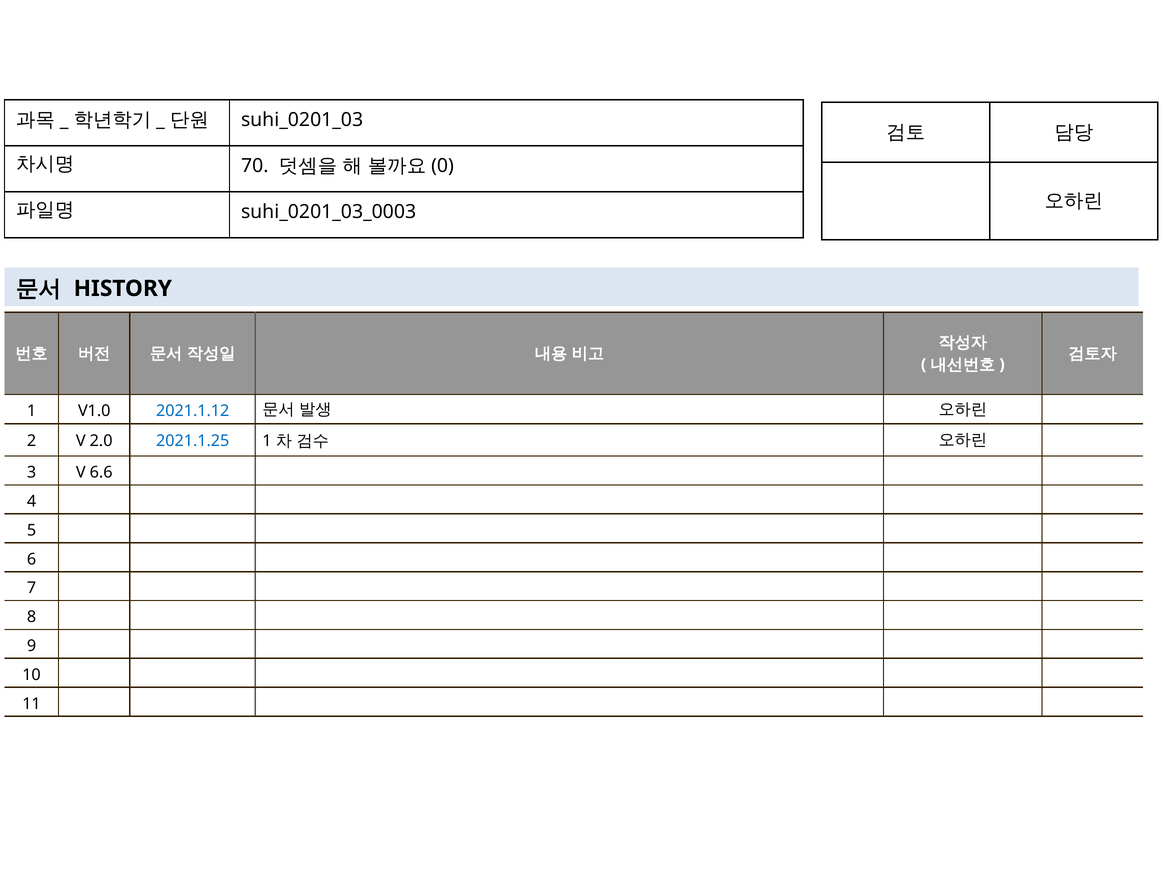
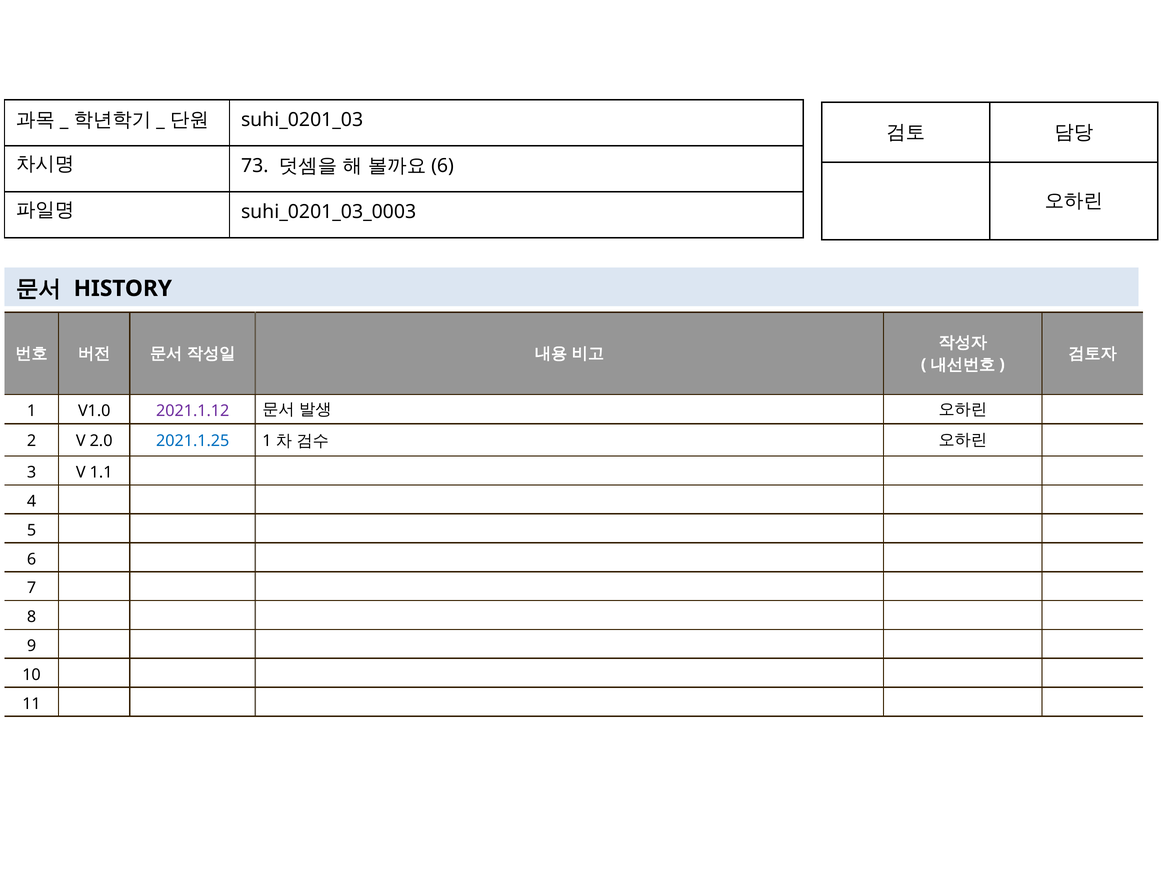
70: 70 -> 73
0 at (443, 166): 0 -> 6
2021.1.12 colour: blue -> purple
6.6: 6.6 -> 1.1
